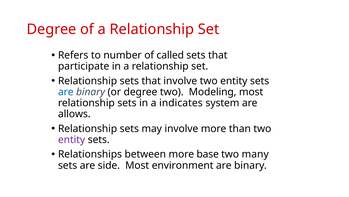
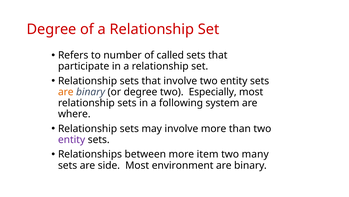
are at (66, 92) colour: blue -> orange
Modeling: Modeling -> Especially
indicates: indicates -> following
allows: allows -> where
base: base -> item
